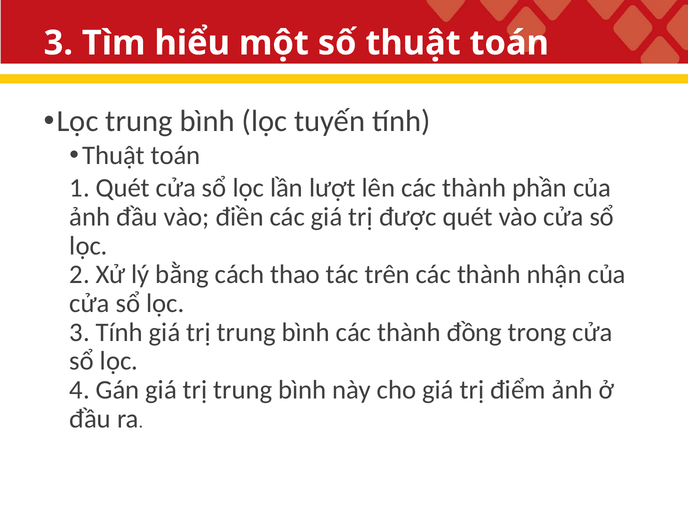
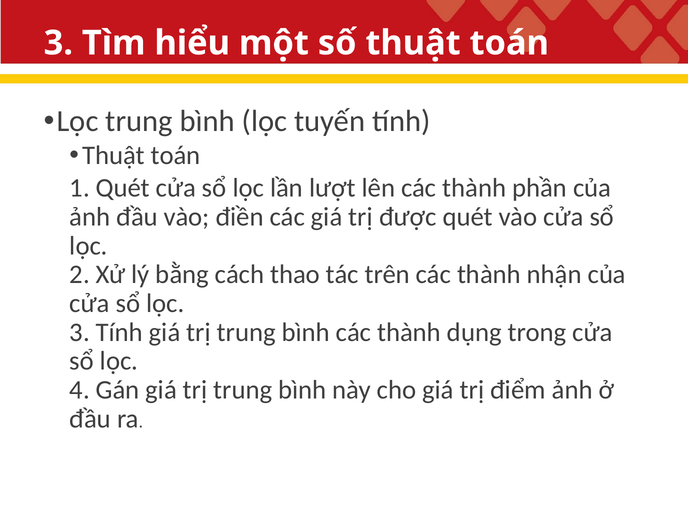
đồng: đồng -> dụng
